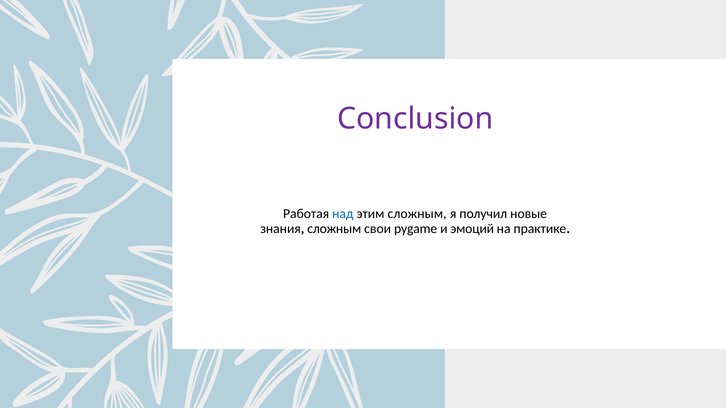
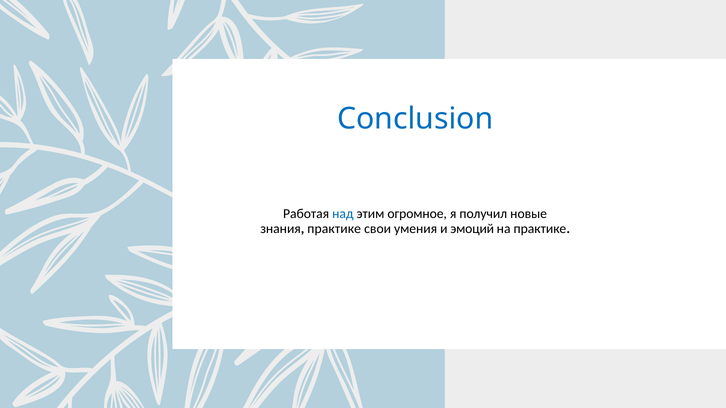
Conclusion colour: purple -> blue
этим сложным: сложным -> огромное
знания сложным: сложным -> практике
pygame: pygame -> умения
